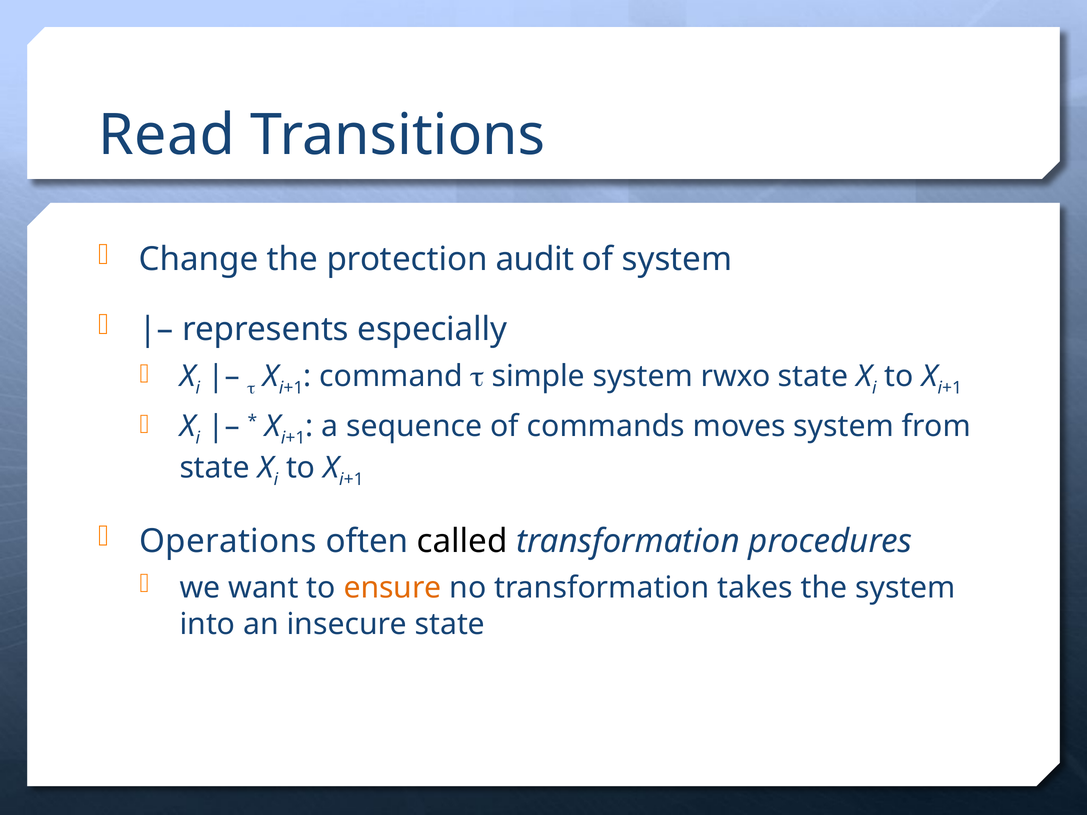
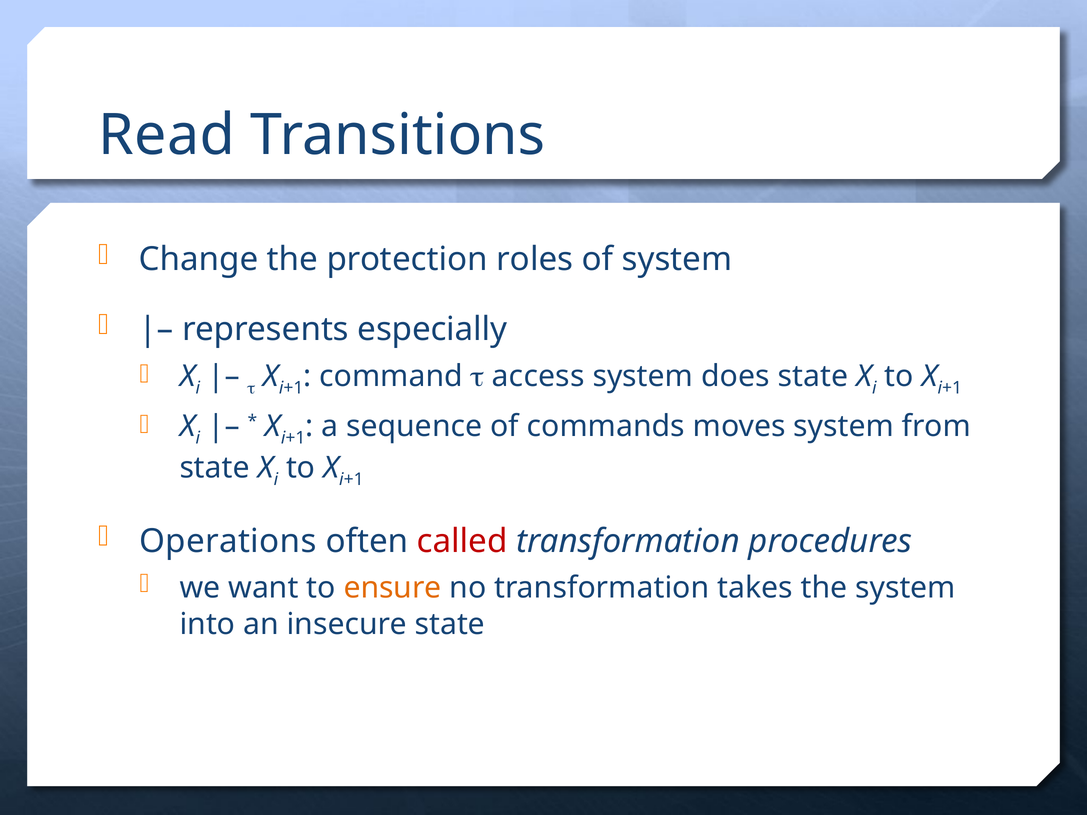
audit: audit -> roles
simple: simple -> access
rwxo: rwxo -> does
called colour: black -> red
